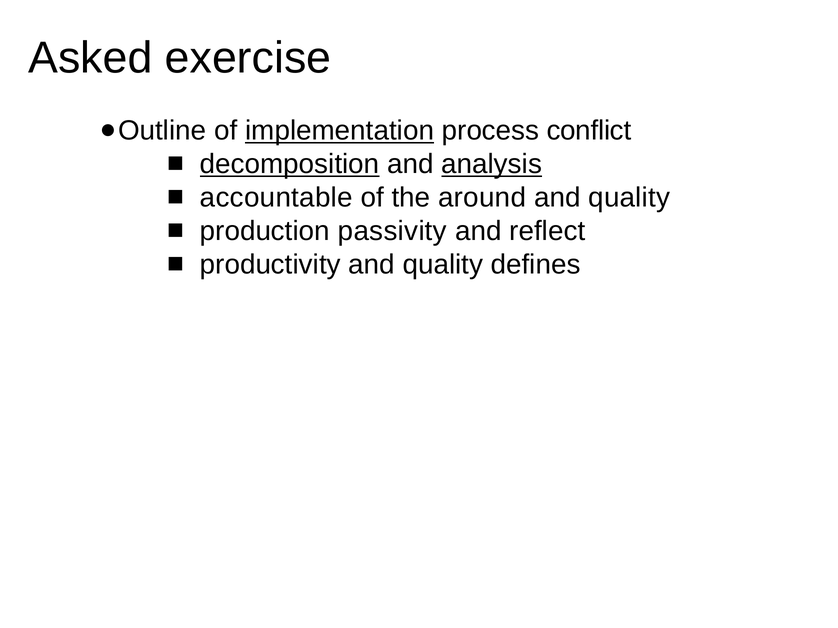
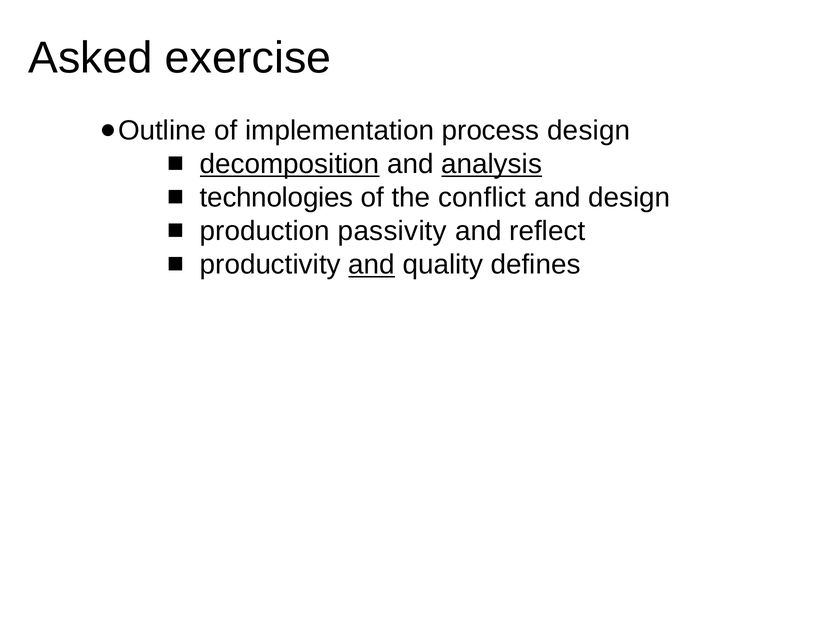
implementation underline: present -> none
process conflict: conflict -> design
accountable: accountable -> technologies
around: around -> conflict
quality at (629, 198): quality -> design
and at (372, 265) underline: none -> present
